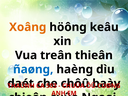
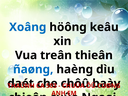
Xoâng colour: orange -> blue
